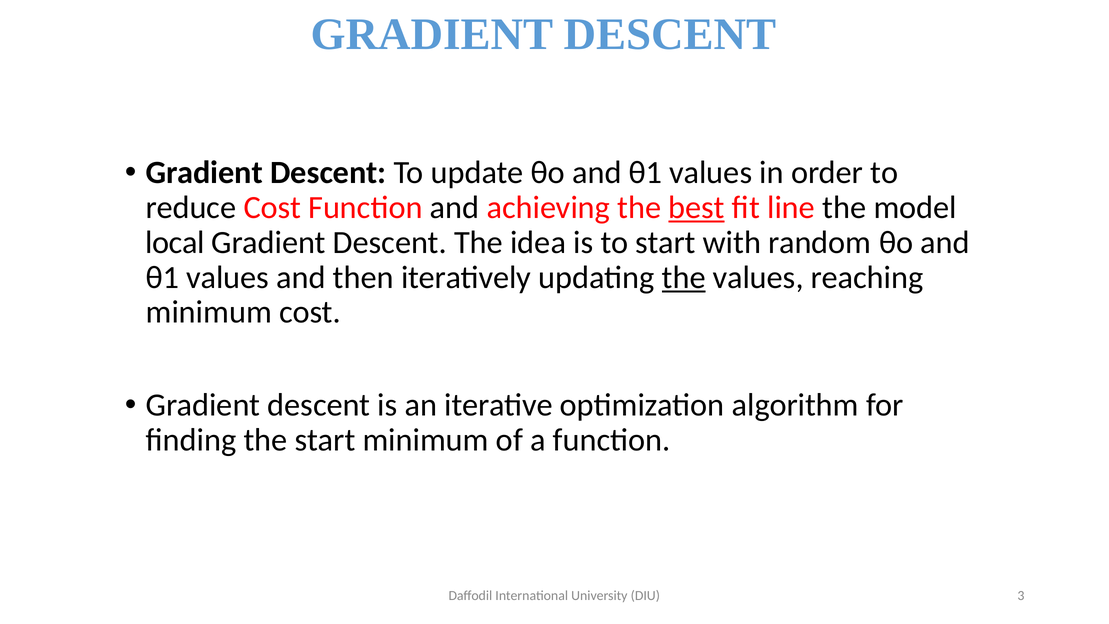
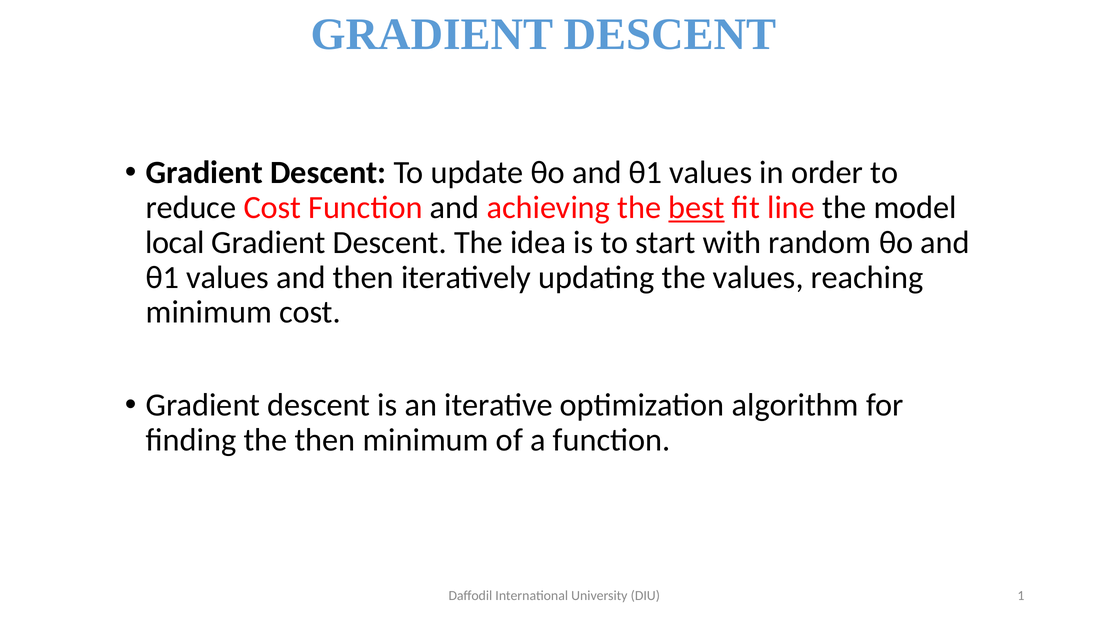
the at (684, 277) underline: present -> none
the start: start -> then
3: 3 -> 1
